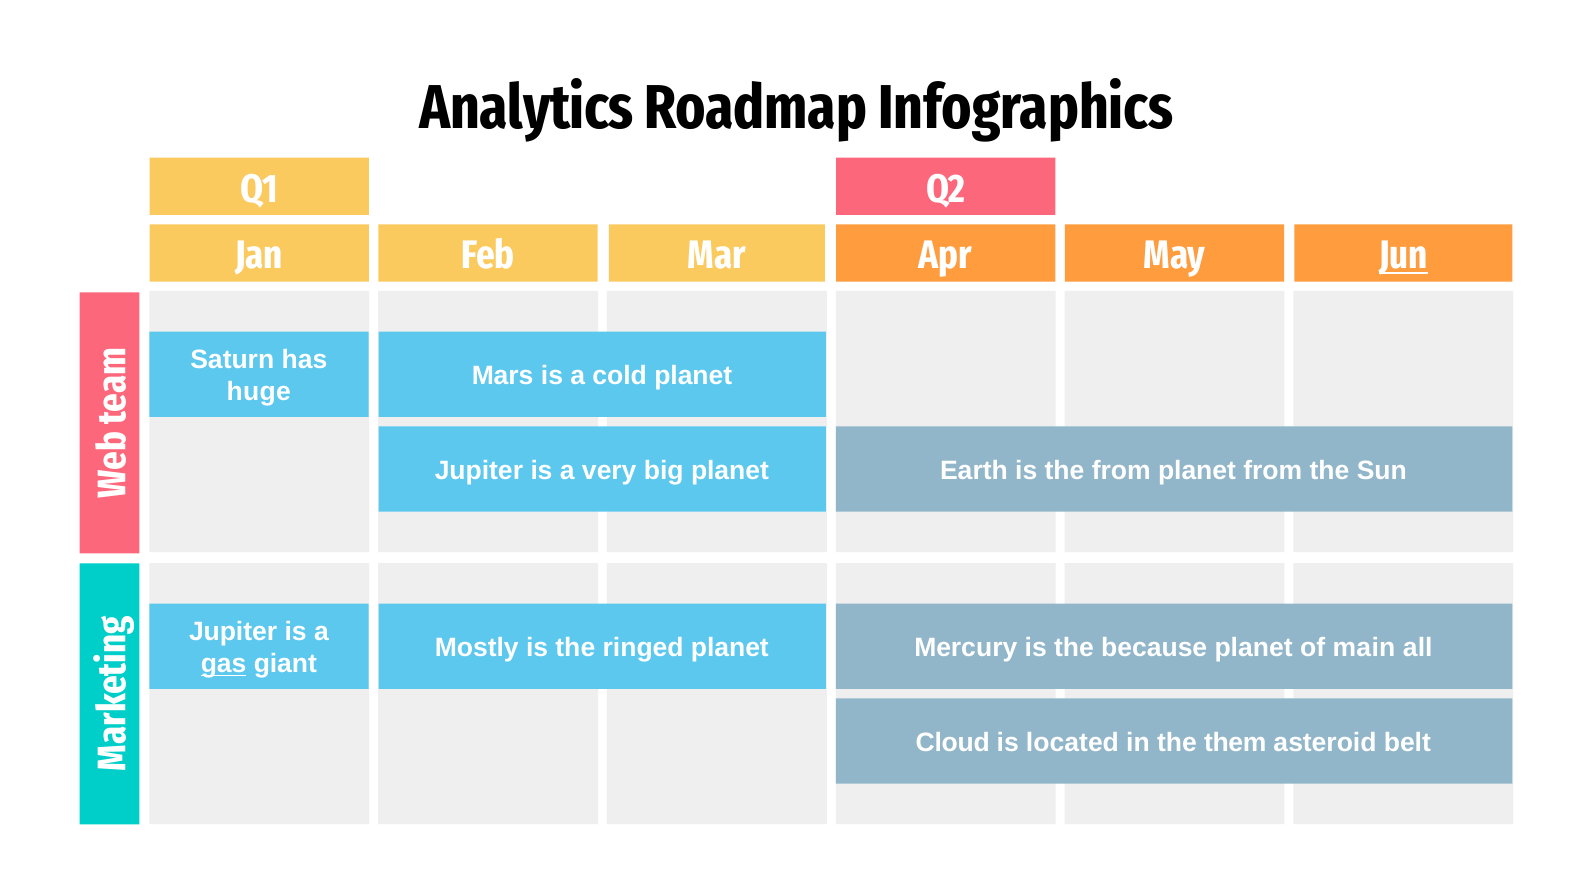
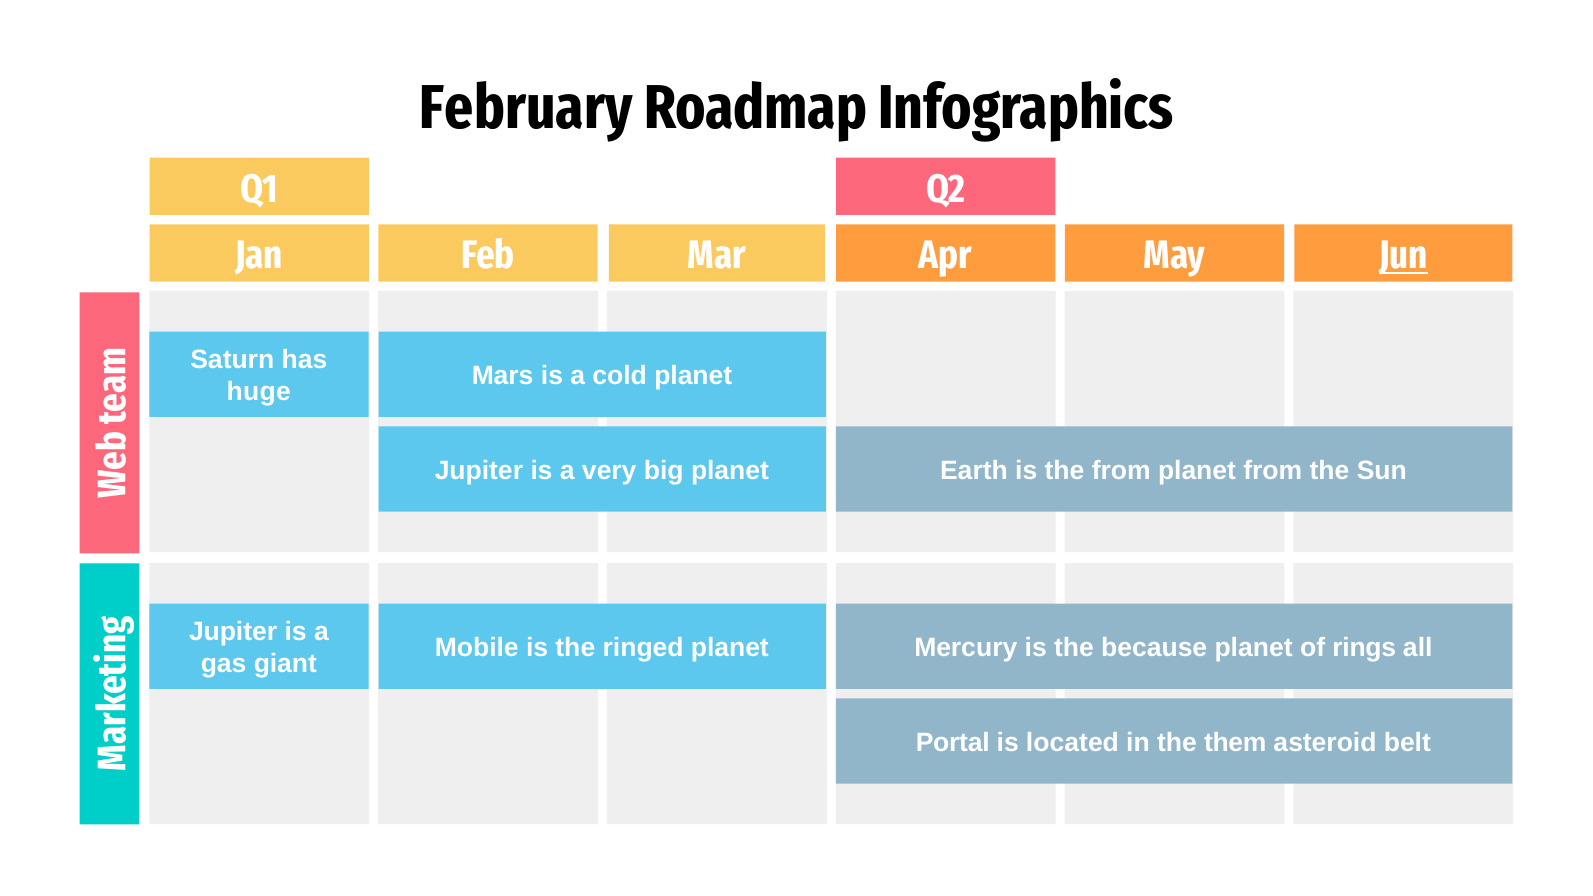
Analytics: Analytics -> February
Mostly: Mostly -> Mobile
main: main -> rings
gas underline: present -> none
Cloud: Cloud -> Portal
